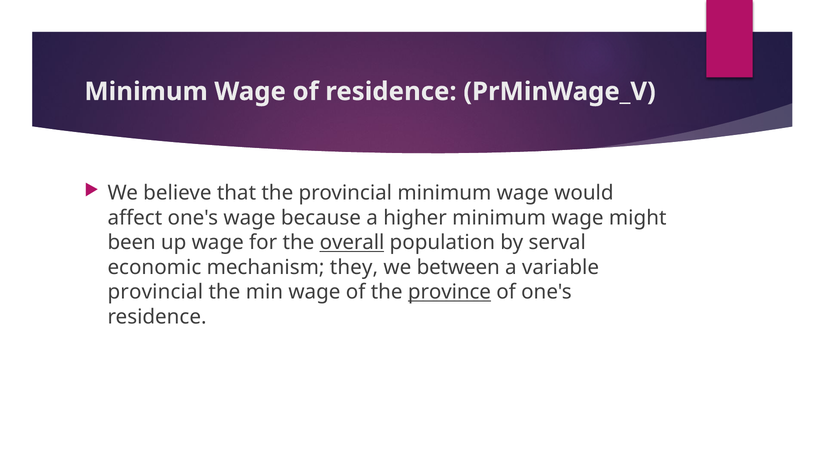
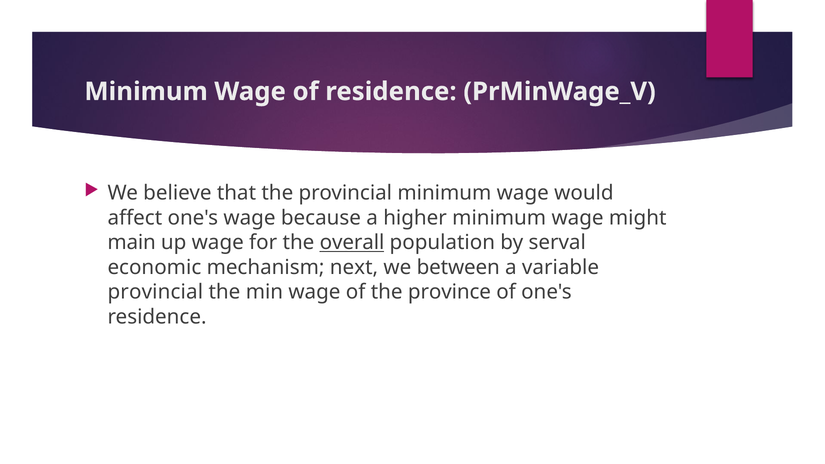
been: been -> main
they: they -> next
province underline: present -> none
